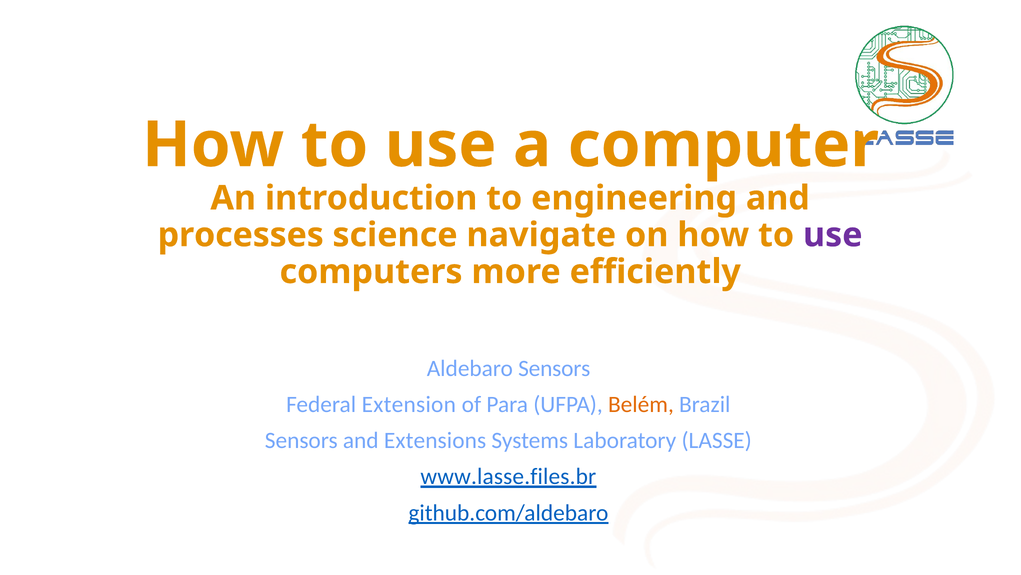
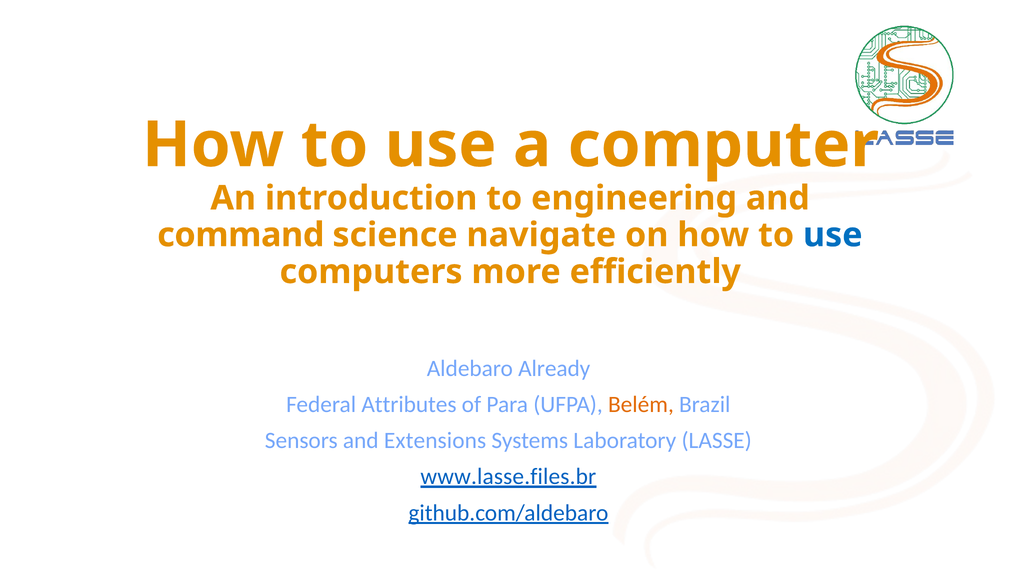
processes: processes -> command
use at (833, 235) colour: purple -> blue
Aldebaro Sensors: Sensors -> Already
Extension: Extension -> Attributes
